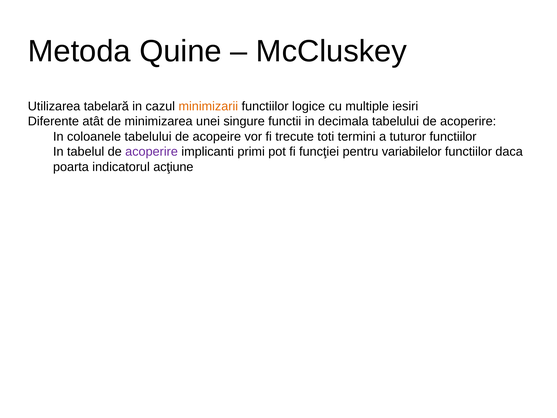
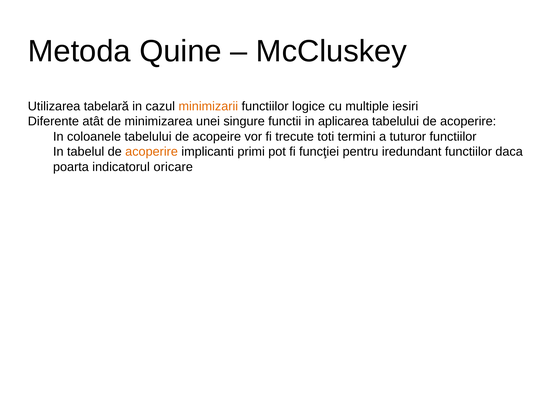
decimala: decimala -> aplicarea
acoperire at (152, 152) colour: purple -> orange
variabilelor: variabilelor -> iredundant
acţiune: acţiune -> oricare
